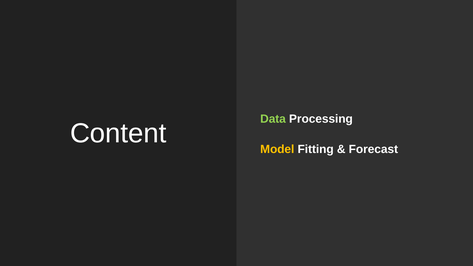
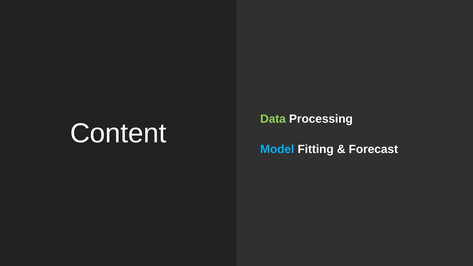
Model colour: yellow -> light blue
